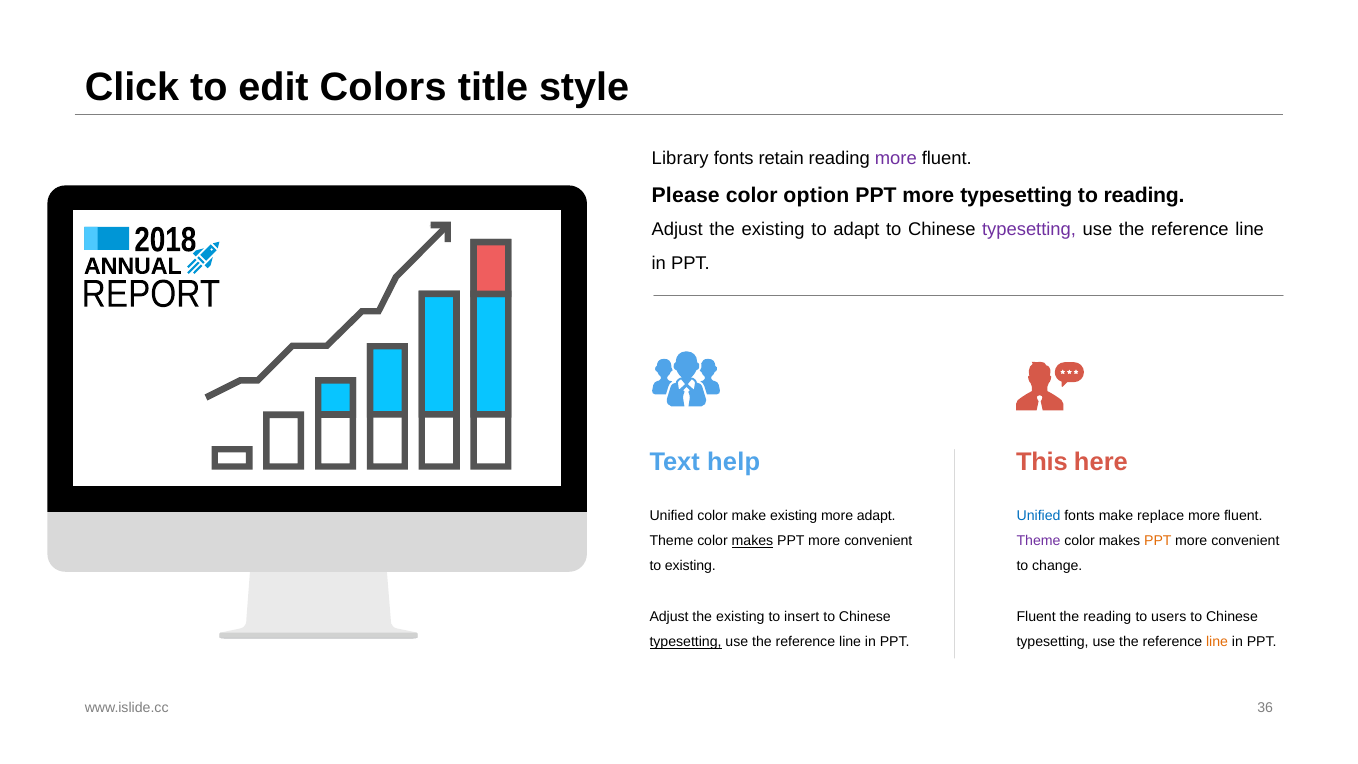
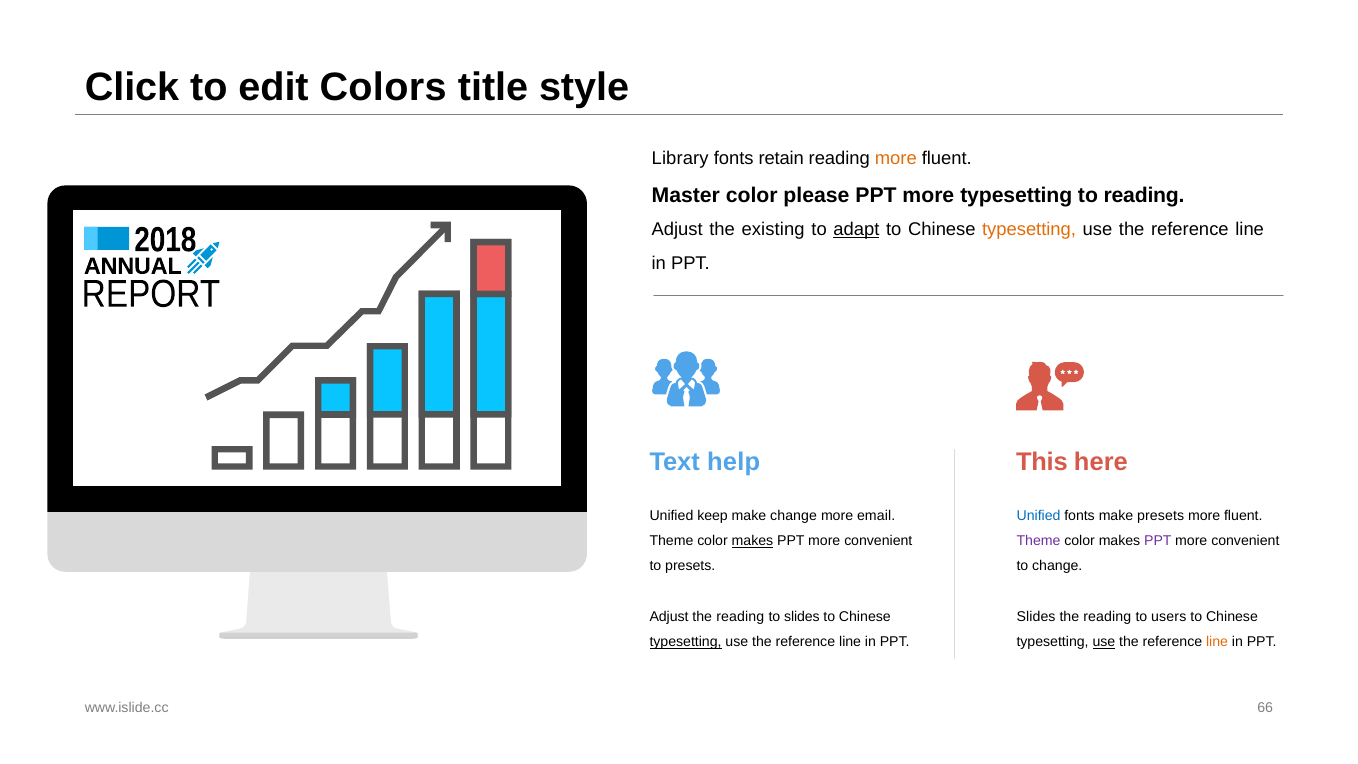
more at (896, 159) colour: purple -> orange
Please: Please -> Master
option: option -> please
adapt at (856, 230) underline: none -> present
typesetting at (1029, 230) colour: purple -> orange
Unified color: color -> keep
make existing: existing -> change
more adapt: adapt -> email
make replace: replace -> presets
PPT at (1158, 541) colour: orange -> purple
to existing: existing -> presets
existing at (740, 617): existing -> reading
to insert: insert -> slides
Fluent at (1036, 617): Fluent -> Slides
use at (1104, 642) underline: none -> present
36: 36 -> 66
